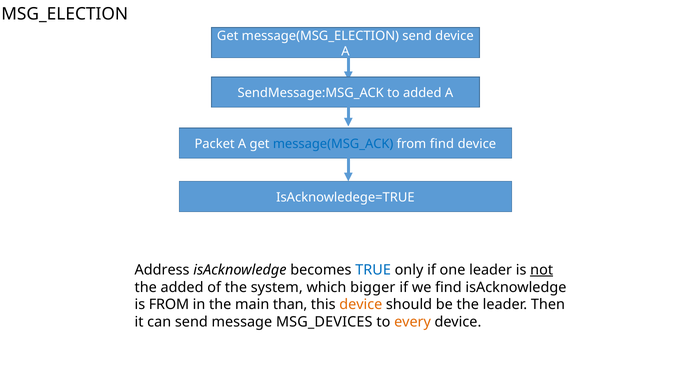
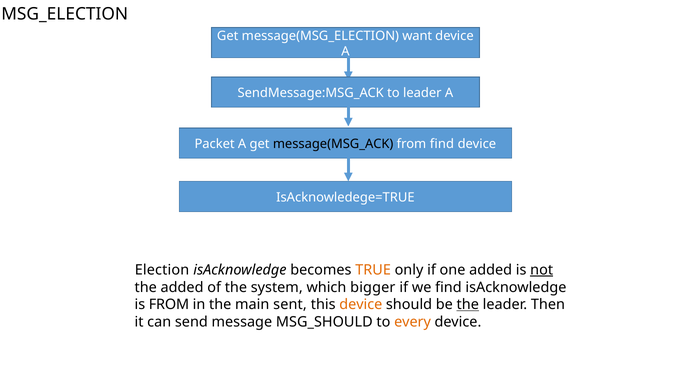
message(MSG_ELECTION send: send -> want
to added: added -> leader
message(MSG_ACK colour: blue -> black
Address: Address -> Election
TRUE colour: blue -> orange
one leader: leader -> added
than: than -> sent
the at (468, 305) underline: none -> present
MSG_DEVICES: MSG_DEVICES -> MSG_SHOULD
